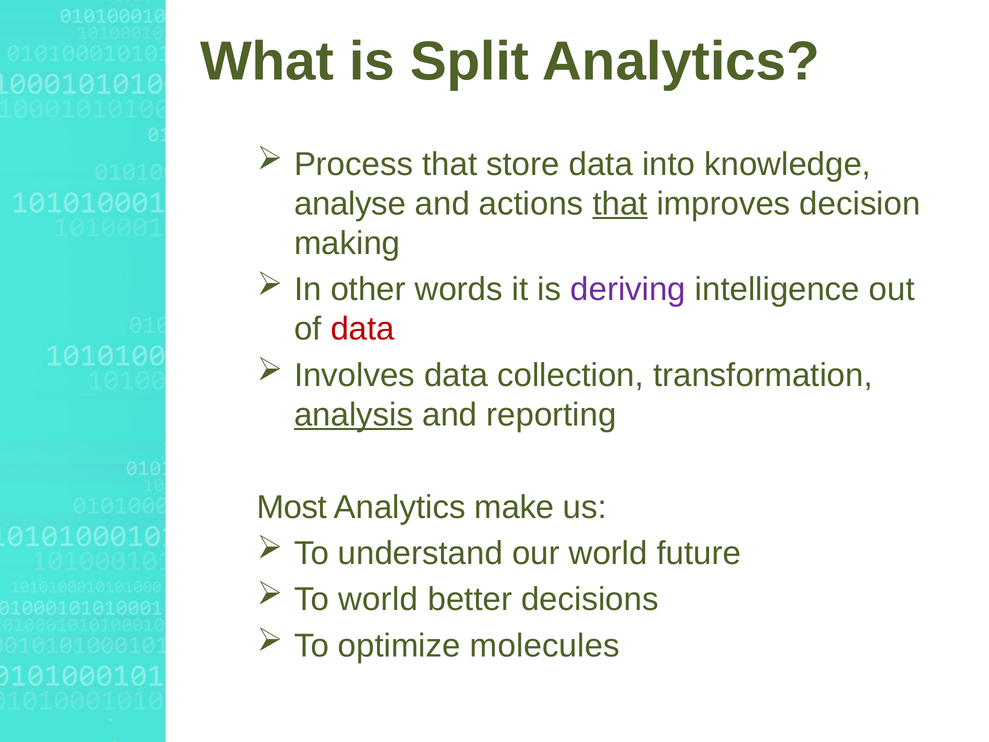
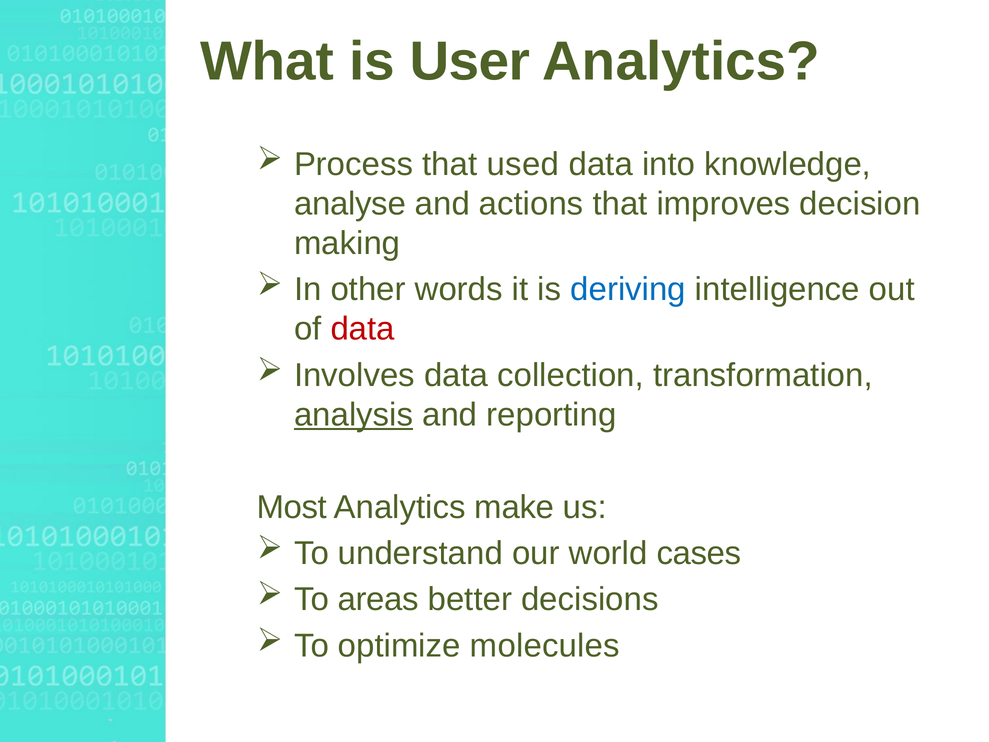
Split: Split -> User
store: store -> used
that at (620, 204) underline: present -> none
deriving colour: purple -> blue
future: future -> cases
To world: world -> areas
